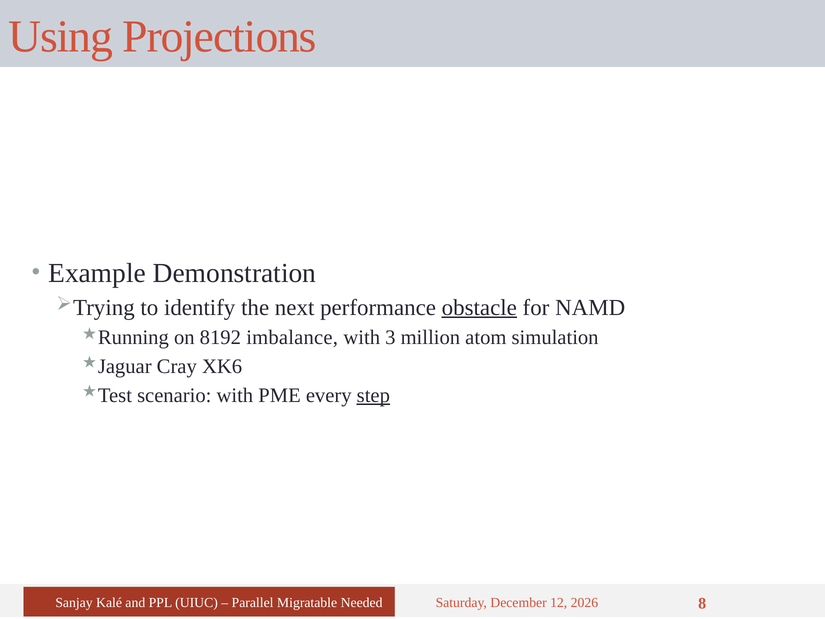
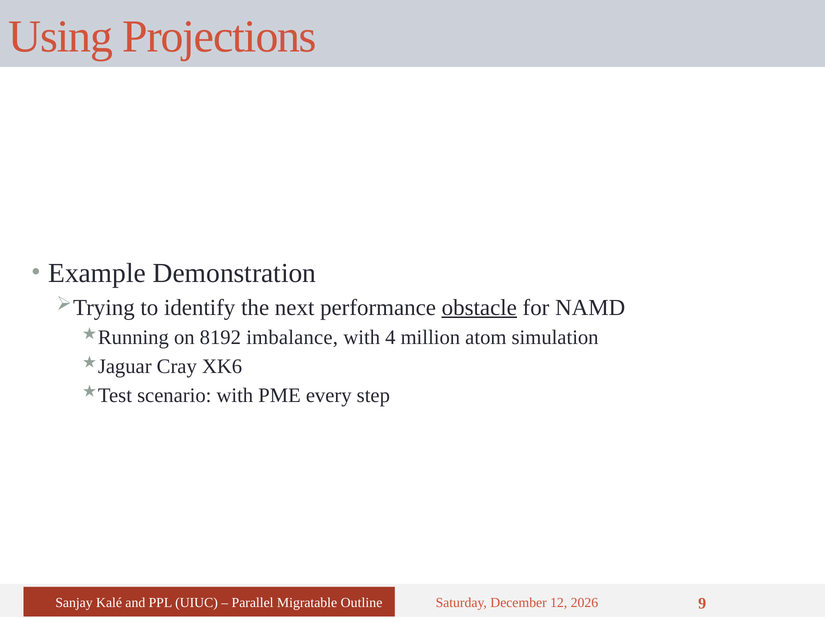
3: 3 -> 4
step underline: present -> none
Needed: Needed -> Outline
8: 8 -> 9
